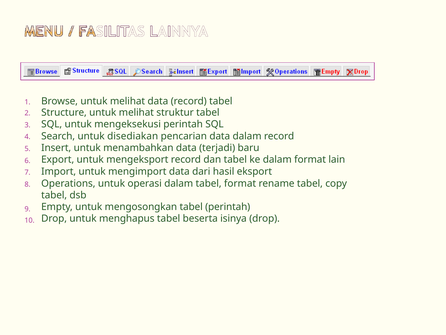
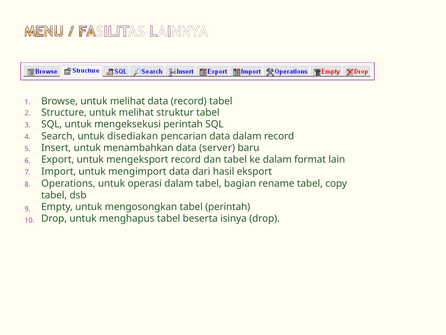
terjadi: terjadi -> server
tabel format: format -> bagian
